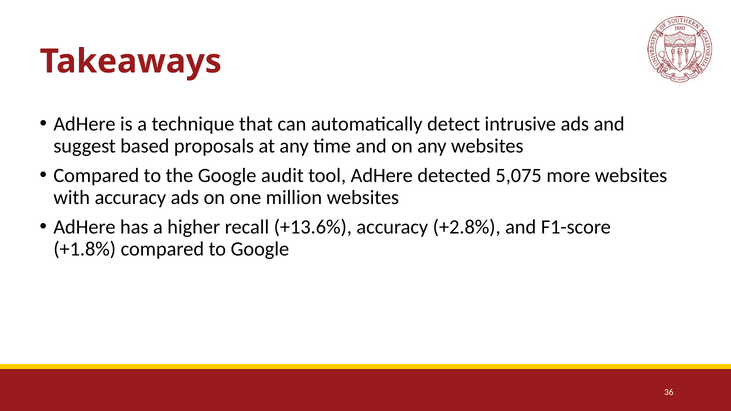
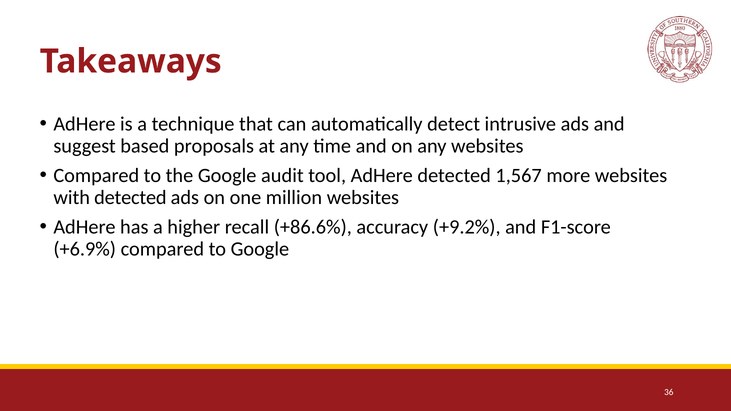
5,075: 5,075 -> 1,567
with accuracy: accuracy -> detected
+13.6%: +13.6% -> +86.6%
+2.8%: +2.8% -> +9.2%
+1.8%: +1.8% -> +6.9%
